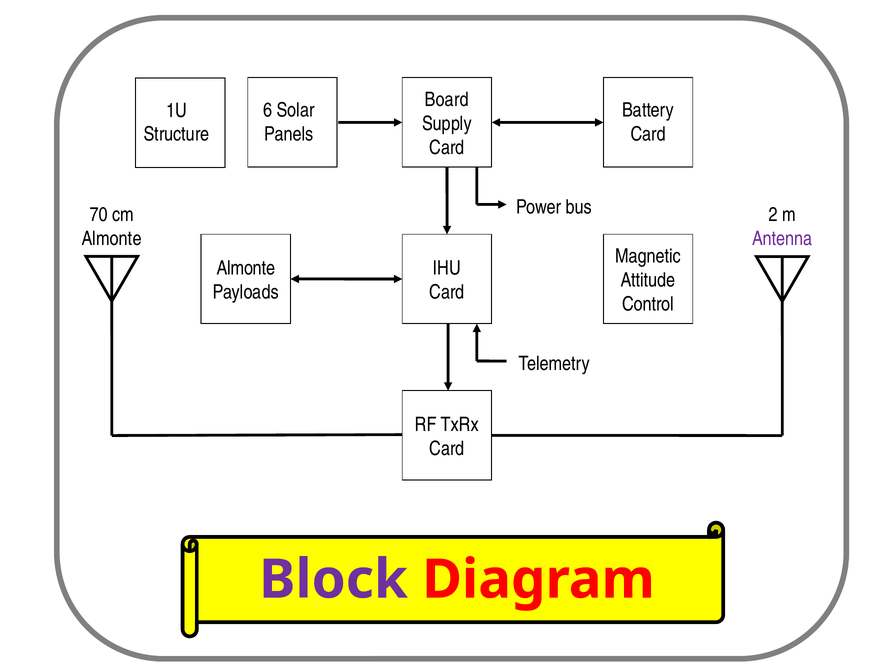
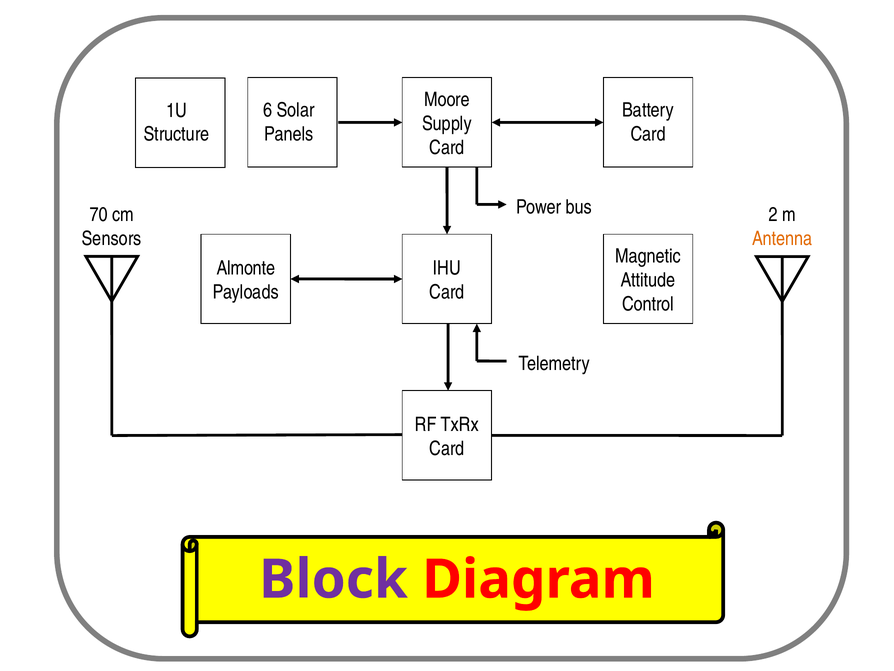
Board: Board -> Moore
Almonte at (112, 238): Almonte -> Sensors
Antenna colour: purple -> orange
